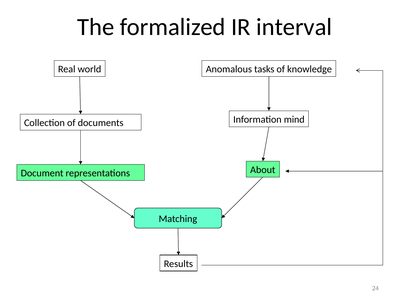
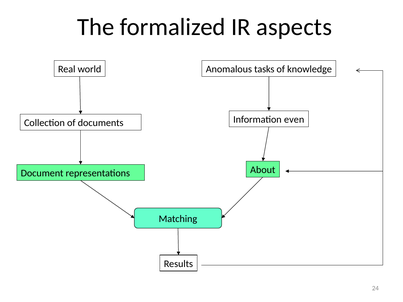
interval: interval -> aspects
mind: mind -> even
